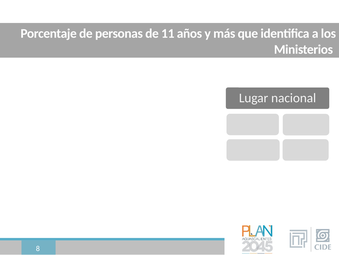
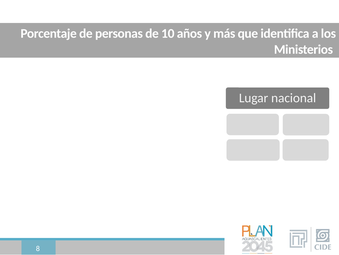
11: 11 -> 10
